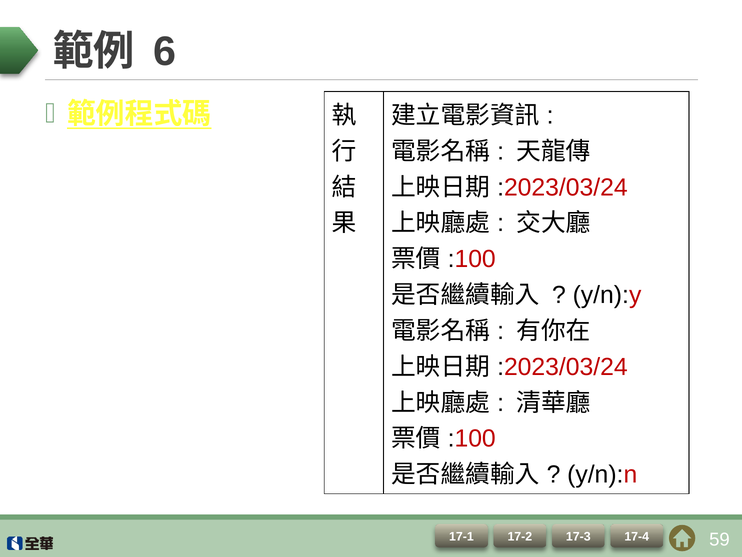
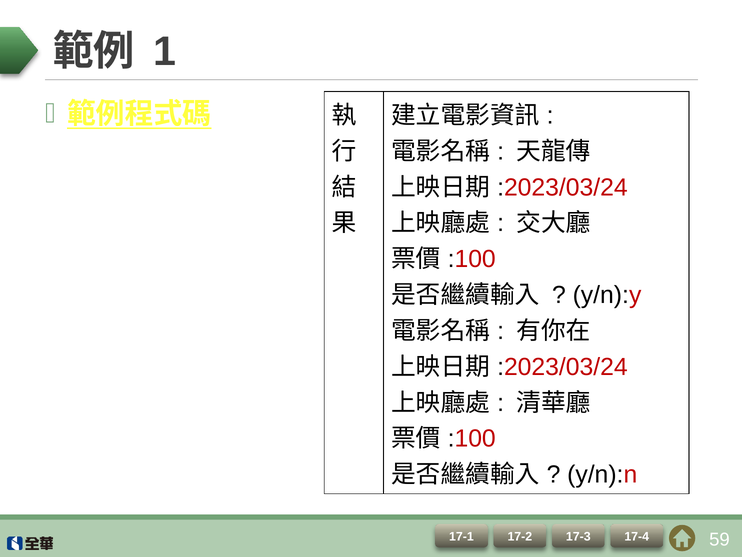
6: 6 -> 1
